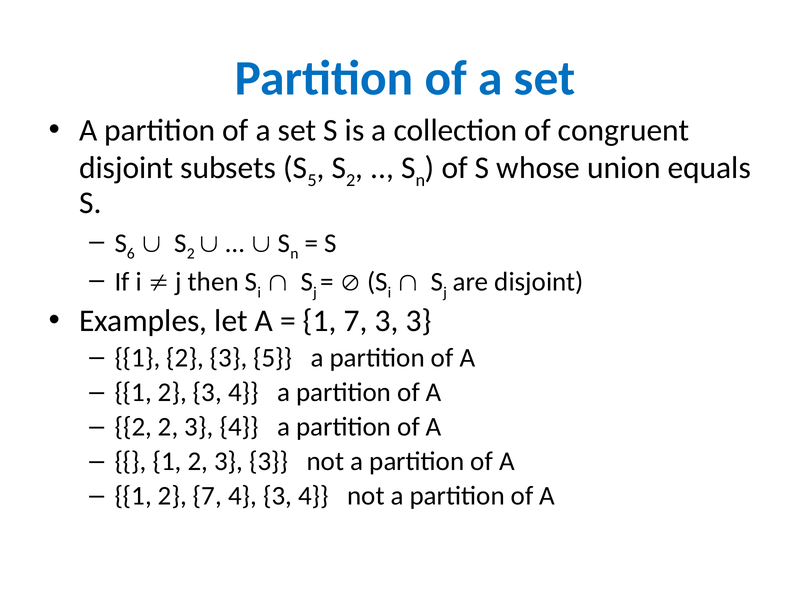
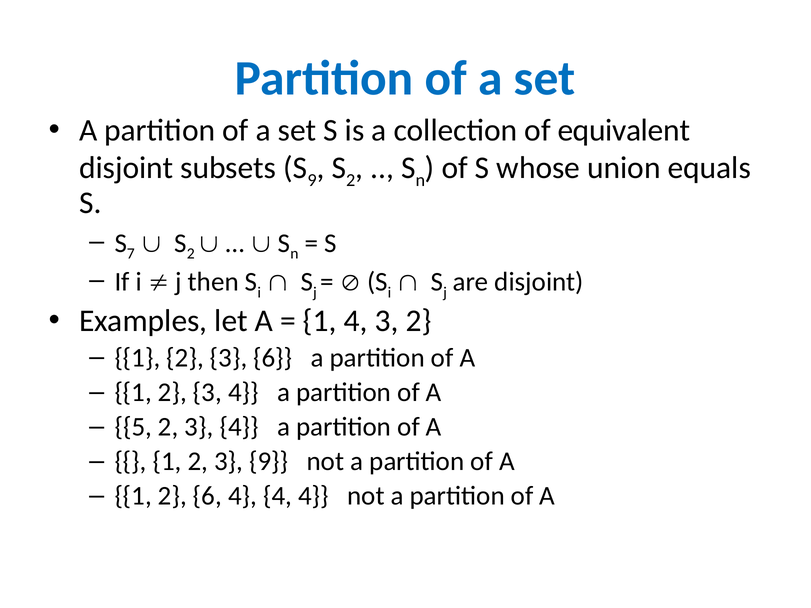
congruent: congruent -> equivalent
S 5: 5 -> 9
6: 6 -> 7
1 7: 7 -> 4
3 at (419, 321): 3 -> 2
3 5: 5 -> 6
2 at (133, 427): 2 -> 5
2 3 3: 3 -> 9
2 7: 7 -> 6
3 at (278, 496): 3 -> 4
